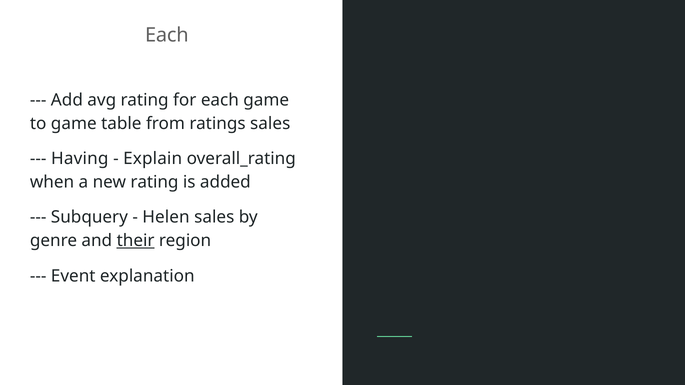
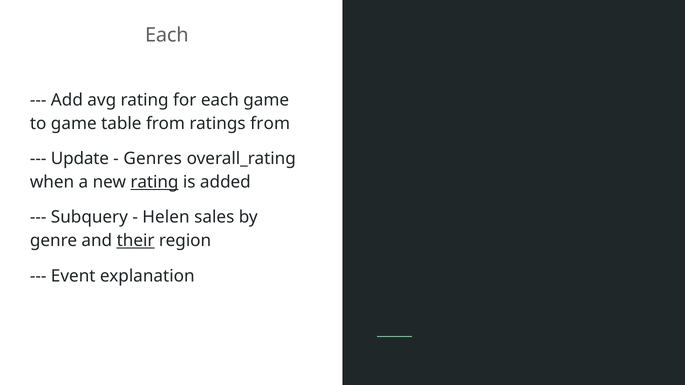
ratings sales: sales -> from
Having: Having -> Update
Explain: Explain -> Genres
rating at (154, 182) underline: none -> present
